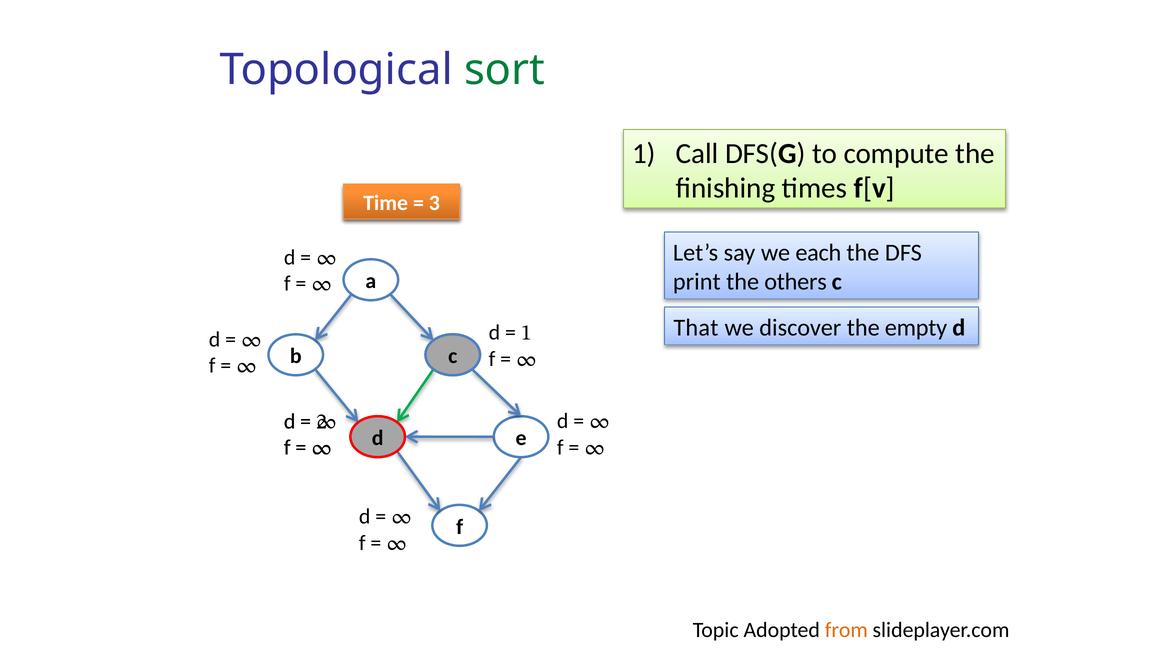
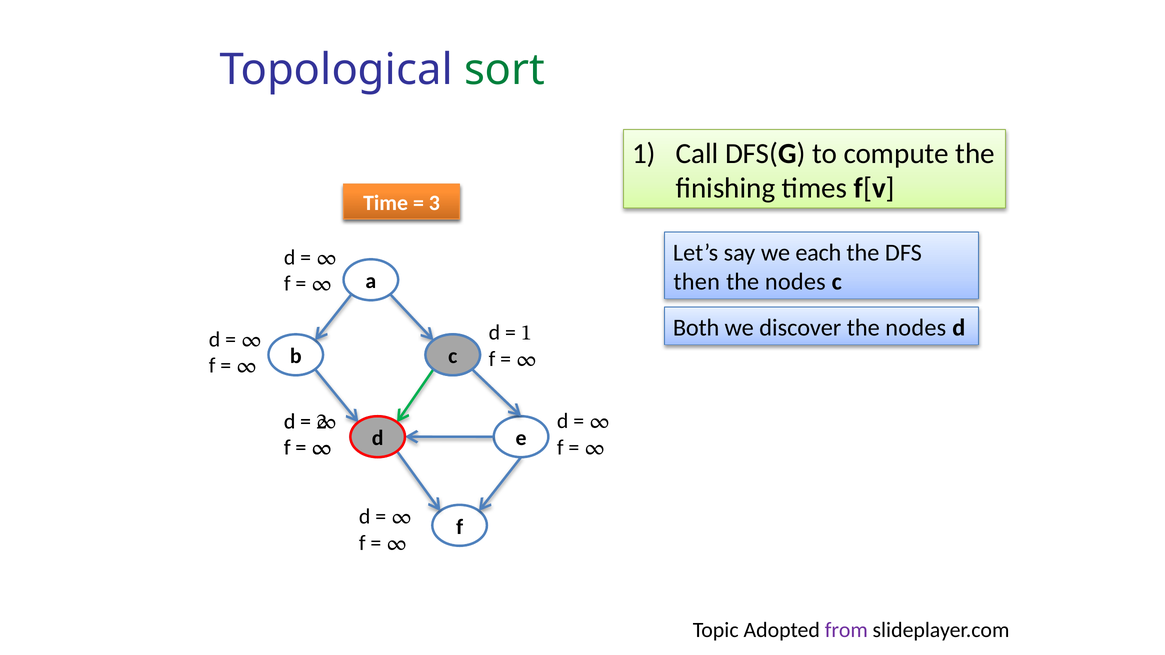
print: print -> then
others at (796, 282): others -> nodes
That: That -> Both
discover the empty: empty -> nodes
from colour: orange -> purple
